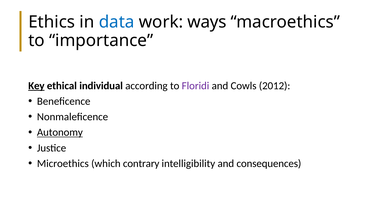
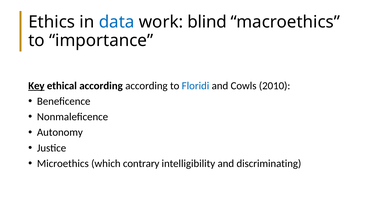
ways: ways -> blind
ethical individual: individual -> according
Floridi colour: purple -> blue
2012: 2012 -> 2010
Autonomy underline: present -> none
consequences: consequences -> discriminating
